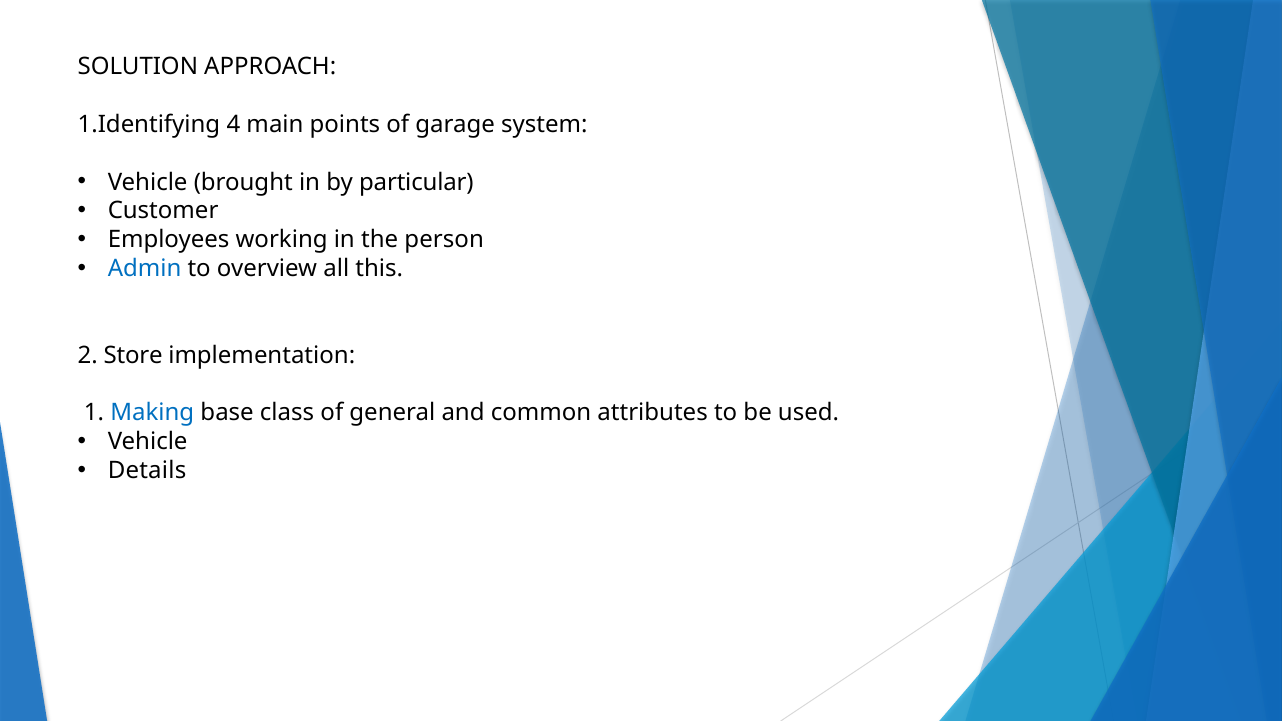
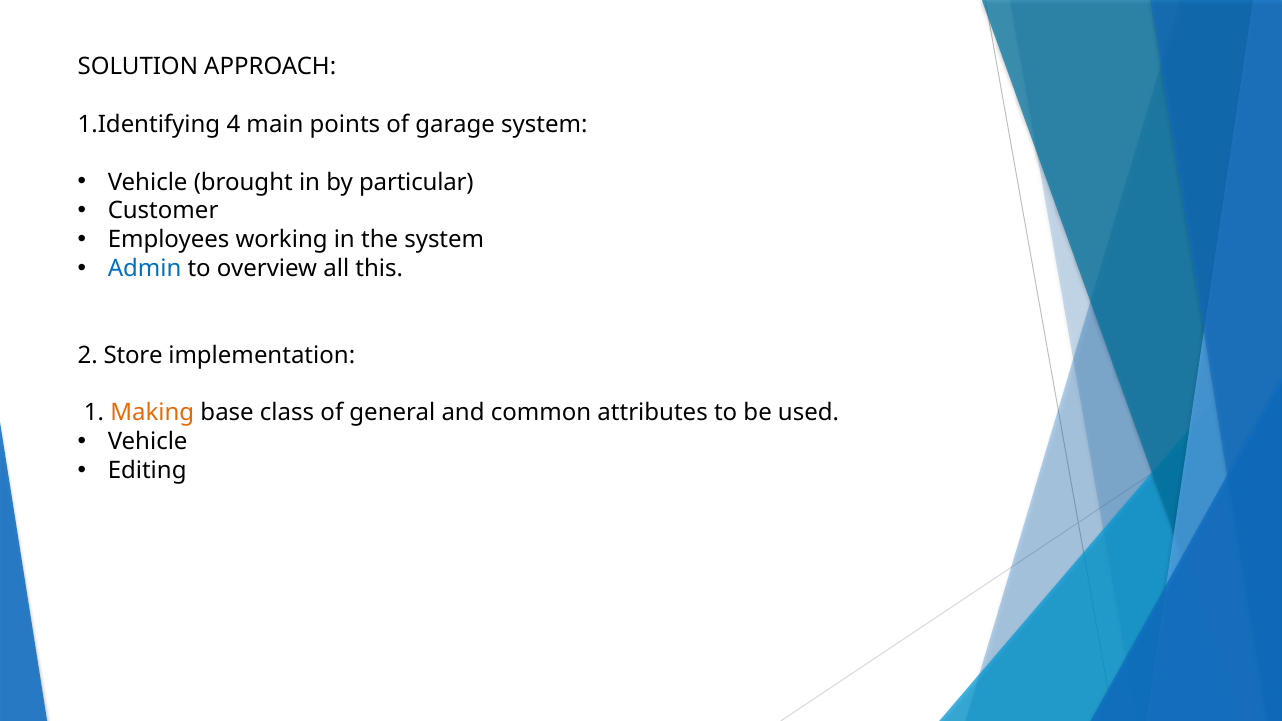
the person: person -> system
Making colour: blue -> orange
Details: Details -> Editing
